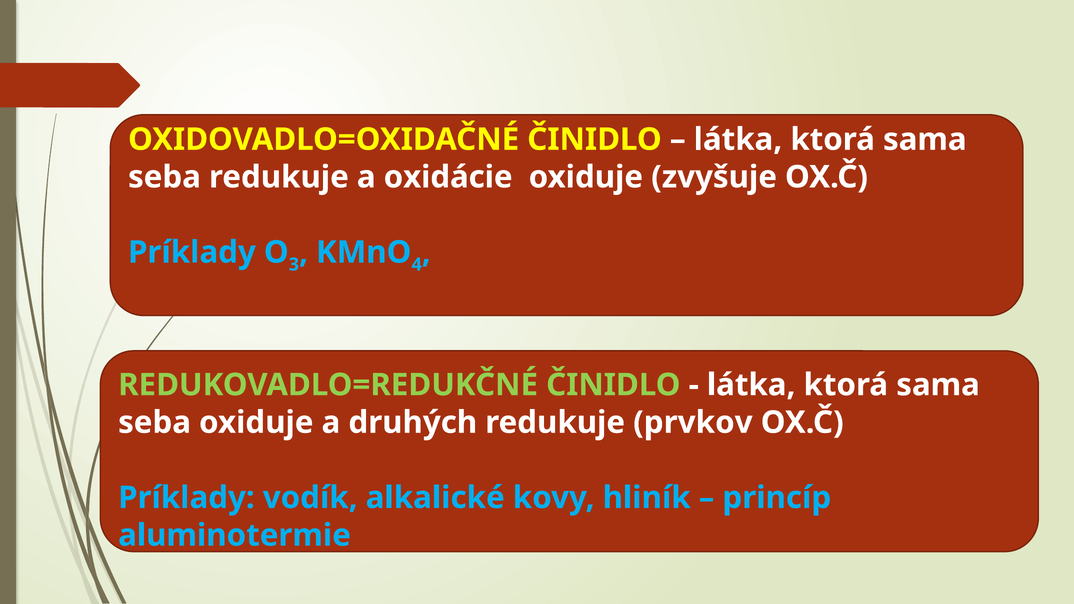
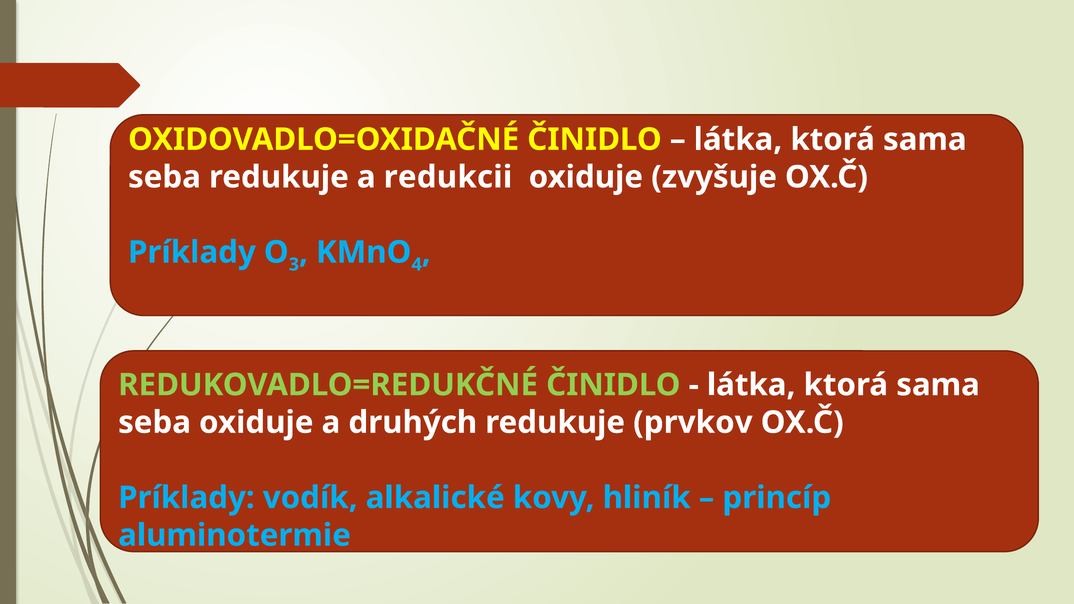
oxidácie: oxidácie -> redukcii
